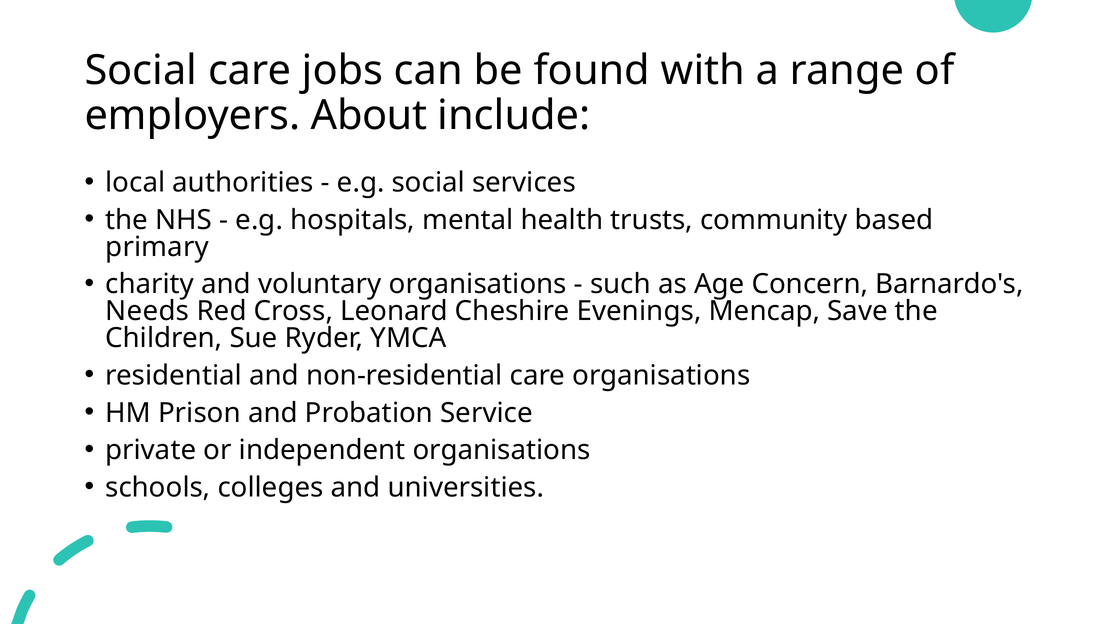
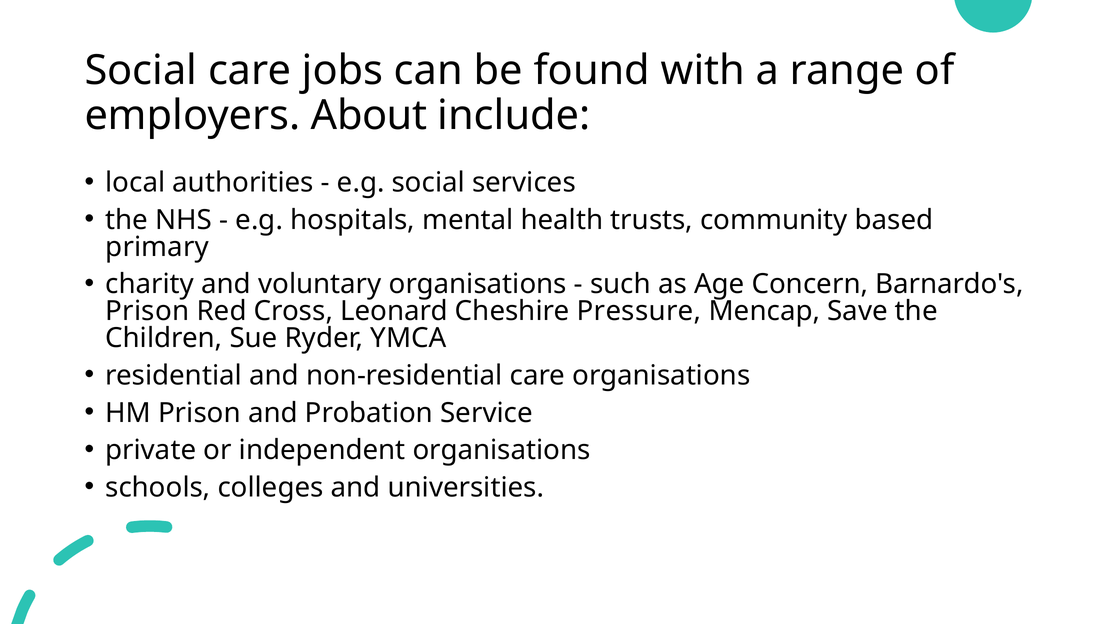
Needs at (147, 311): Needs -> Prison
Evenings: Evenings -> Pressure
